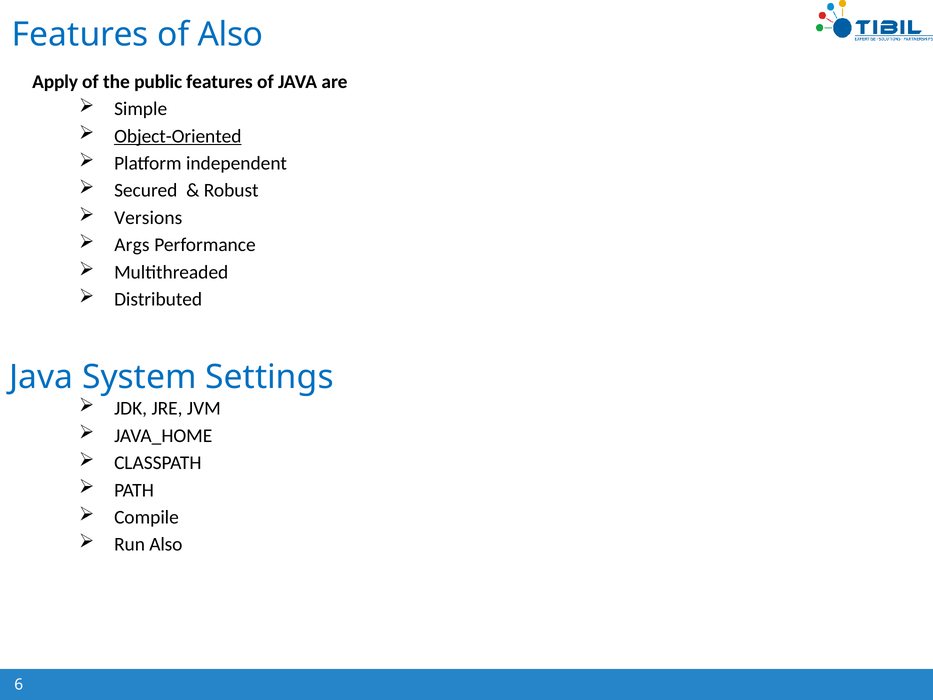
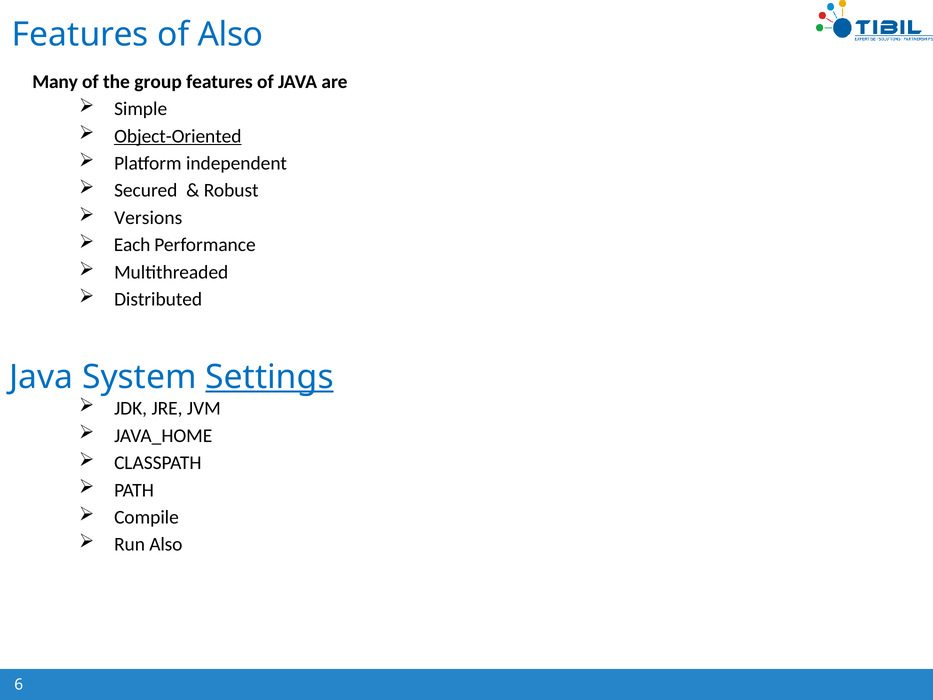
Apply: Apply -> Many
public: public -> group
Args: Args -> Each
Settings underline: none -> present
